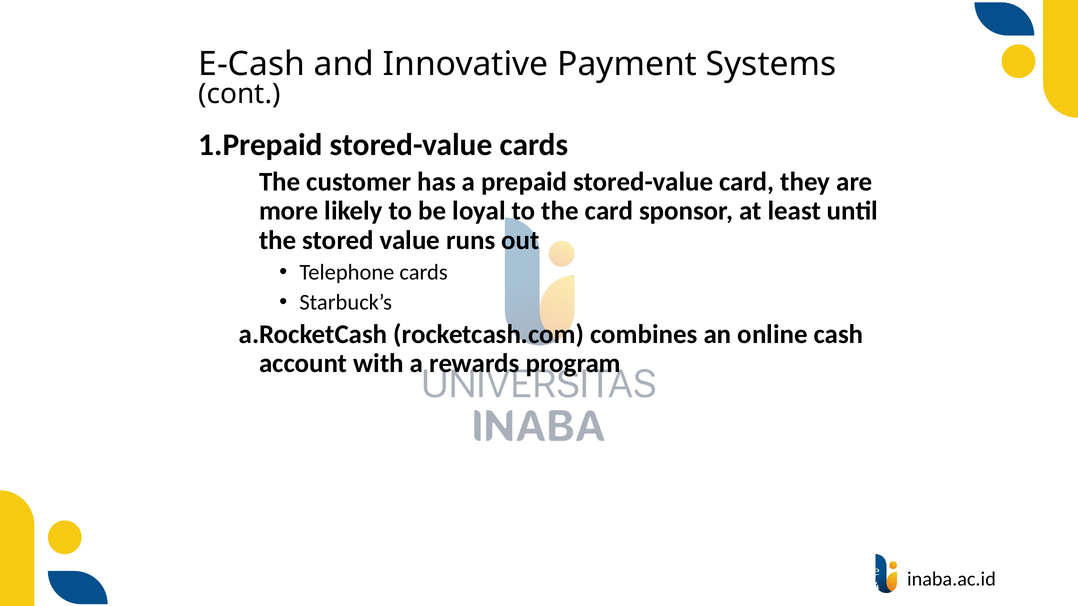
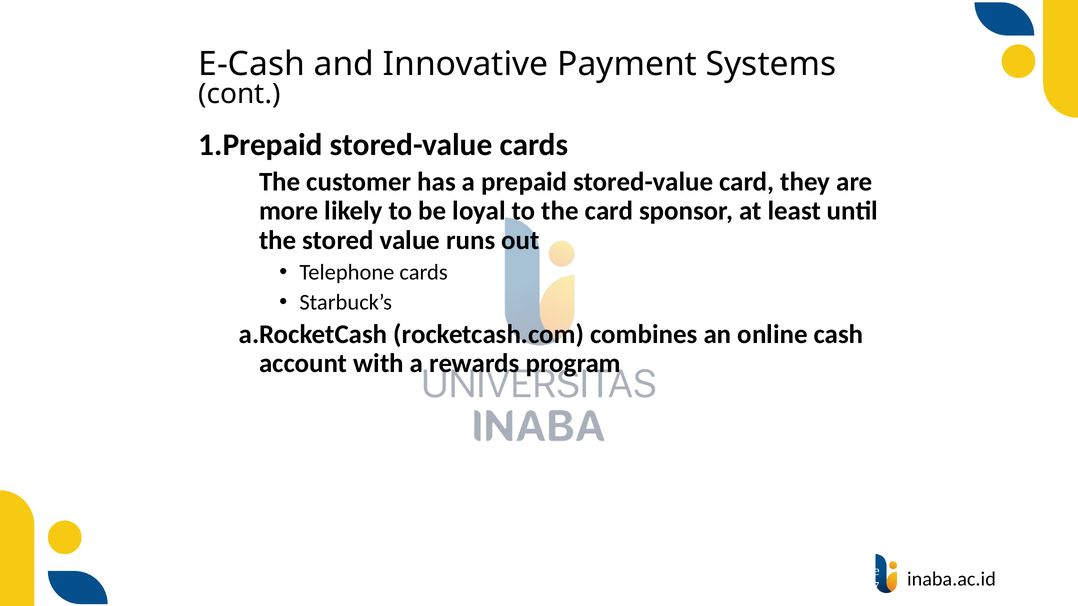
2004: 2004 -> 2077
